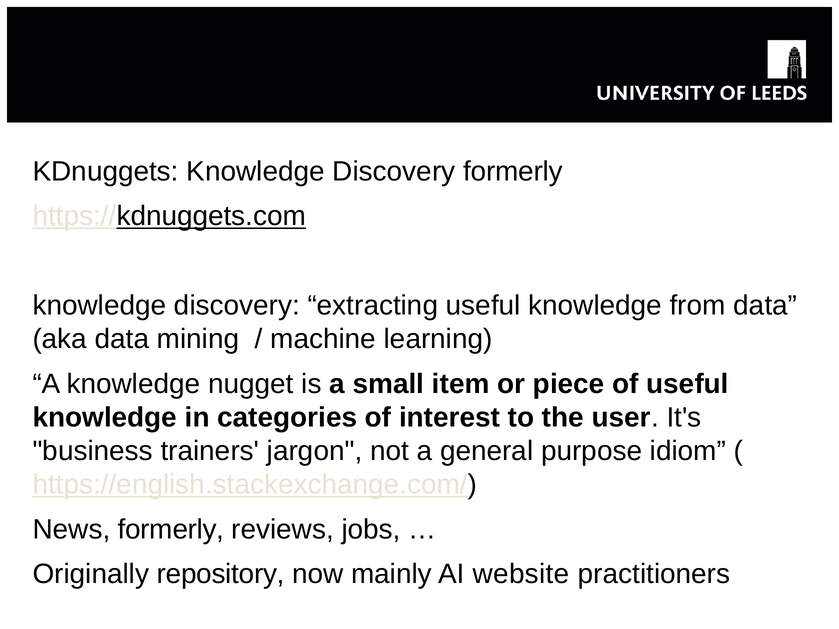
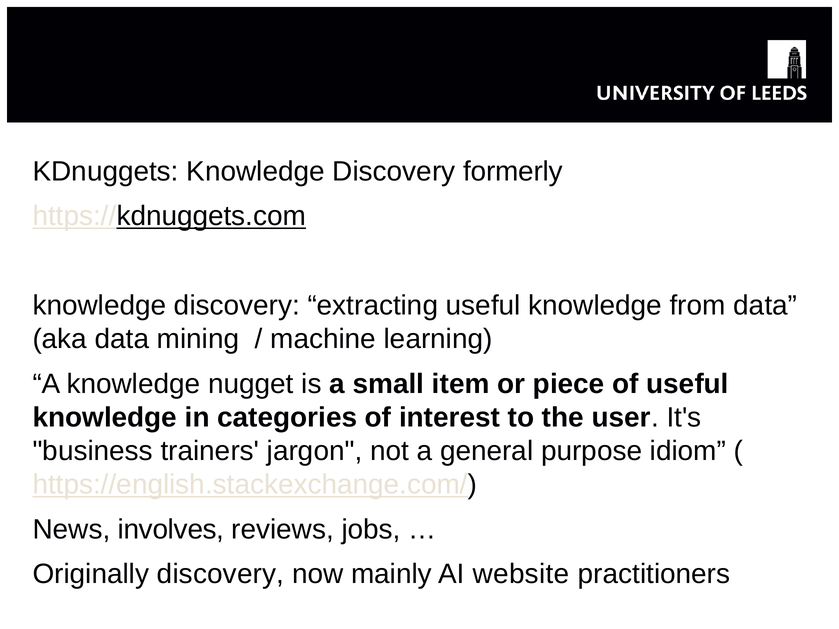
News formerly: formerly -> involves
Originally repository: repository -> discovery
